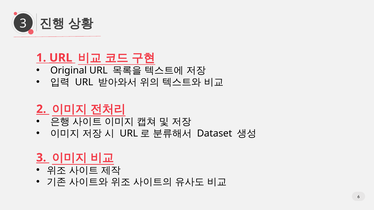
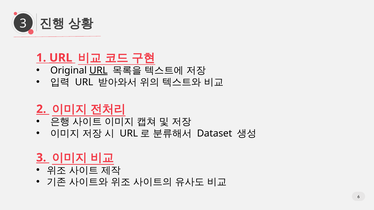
URL at (98, 71) underline: none -> present
